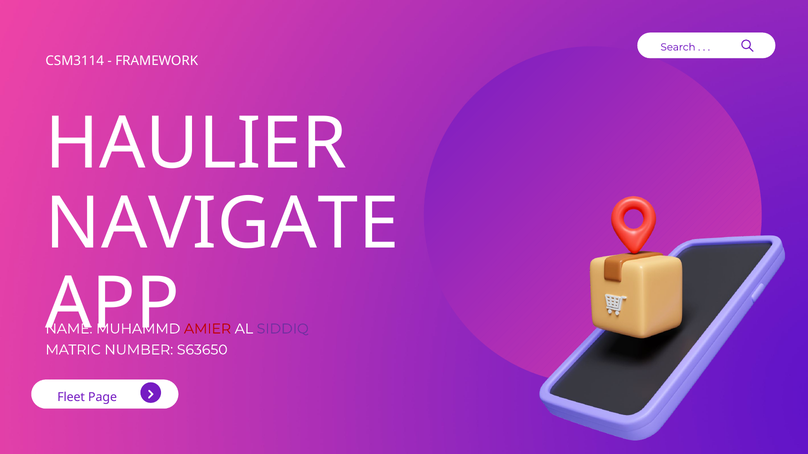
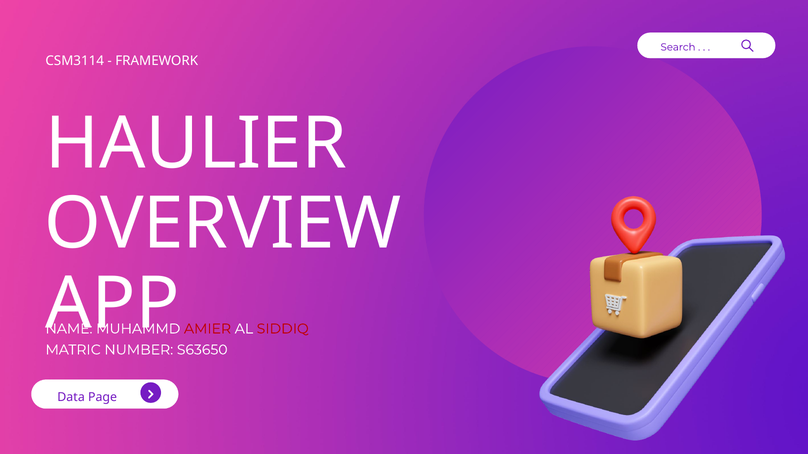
NAVIGATE: NAVIGATE -> OVERVIEW
SIDDIQ colour: purple -> red
Fleet: Fleet -> Data
